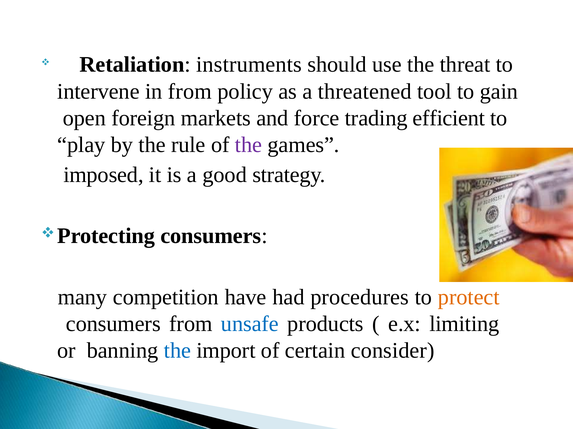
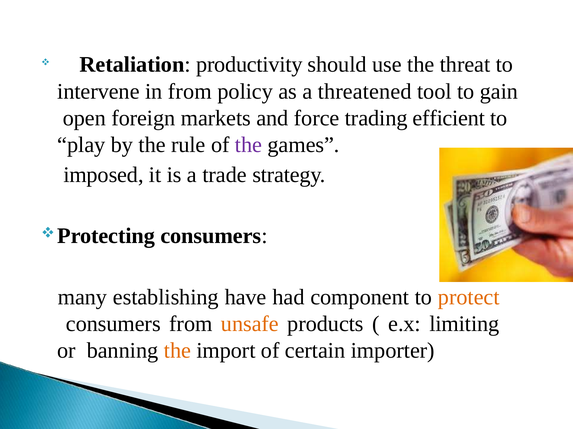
instruments: instruments -> productivity
good: good -> trade
competition: competition -> establishing
procedures: procedures -> component
unsafe colour: blue -> orange
the at (177, 351) colour: blue -> orange
consider: consider -> importer
